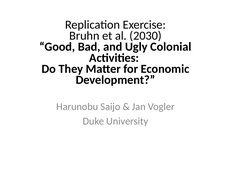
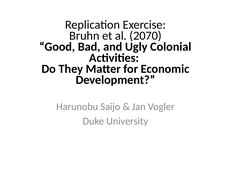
2030: 2030 -> 2070
